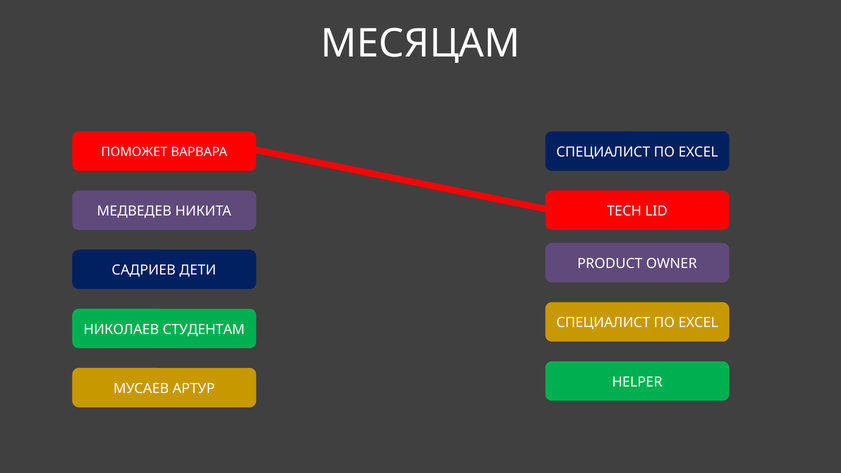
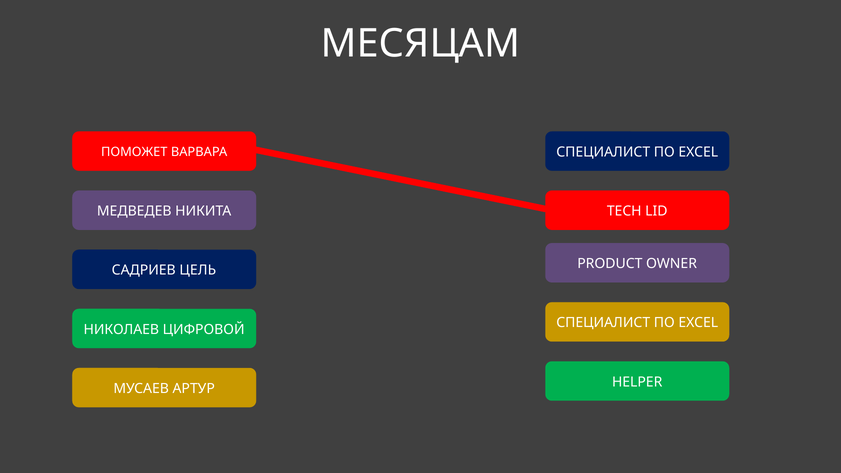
ДЕТИ: ДЕТИ -> ЦЕЛЬ
СТУДЕНТАМ: СТУДЕНТАМ -> ЦИФРОВОЙ
